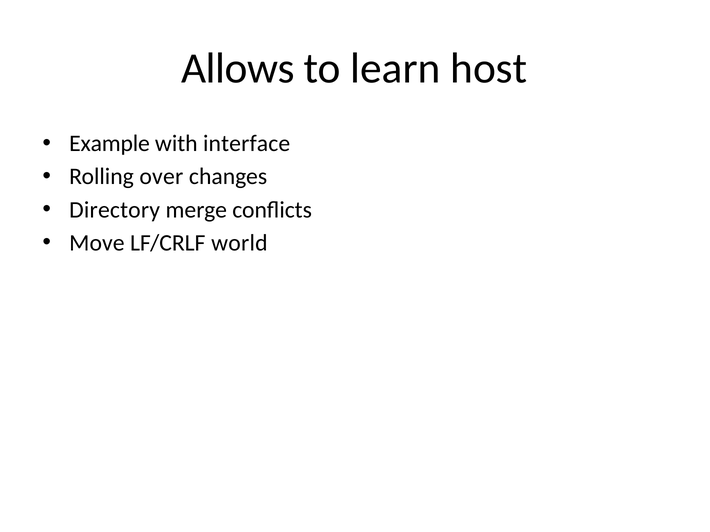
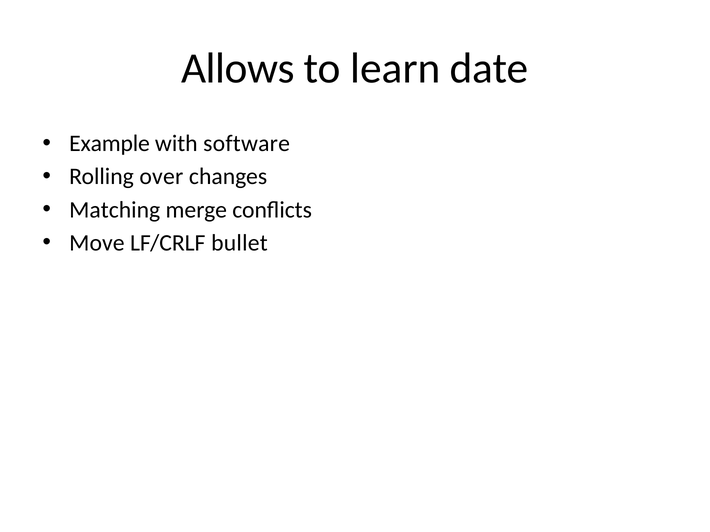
host: host -> date
interface: interface -> software
Directory: Directory -> Matching
world: world -> bullet
